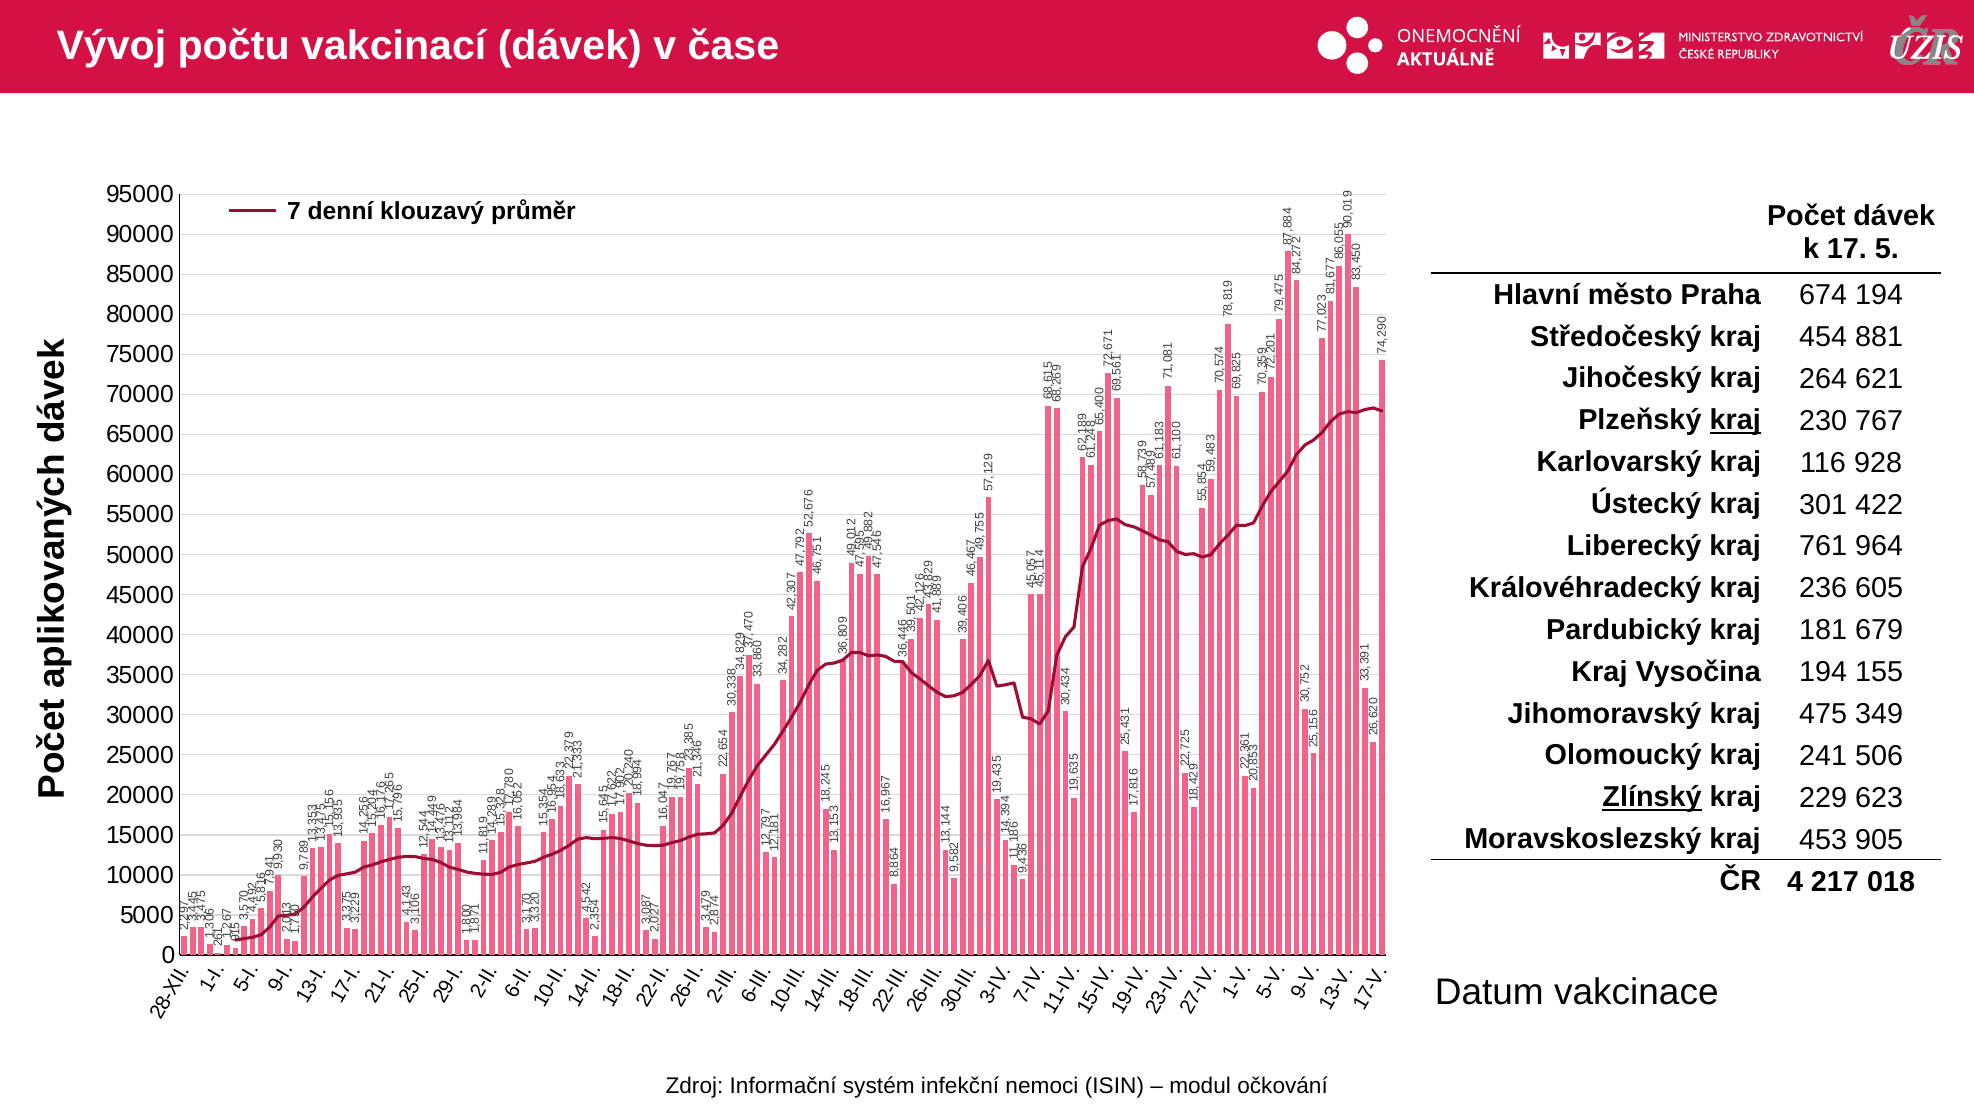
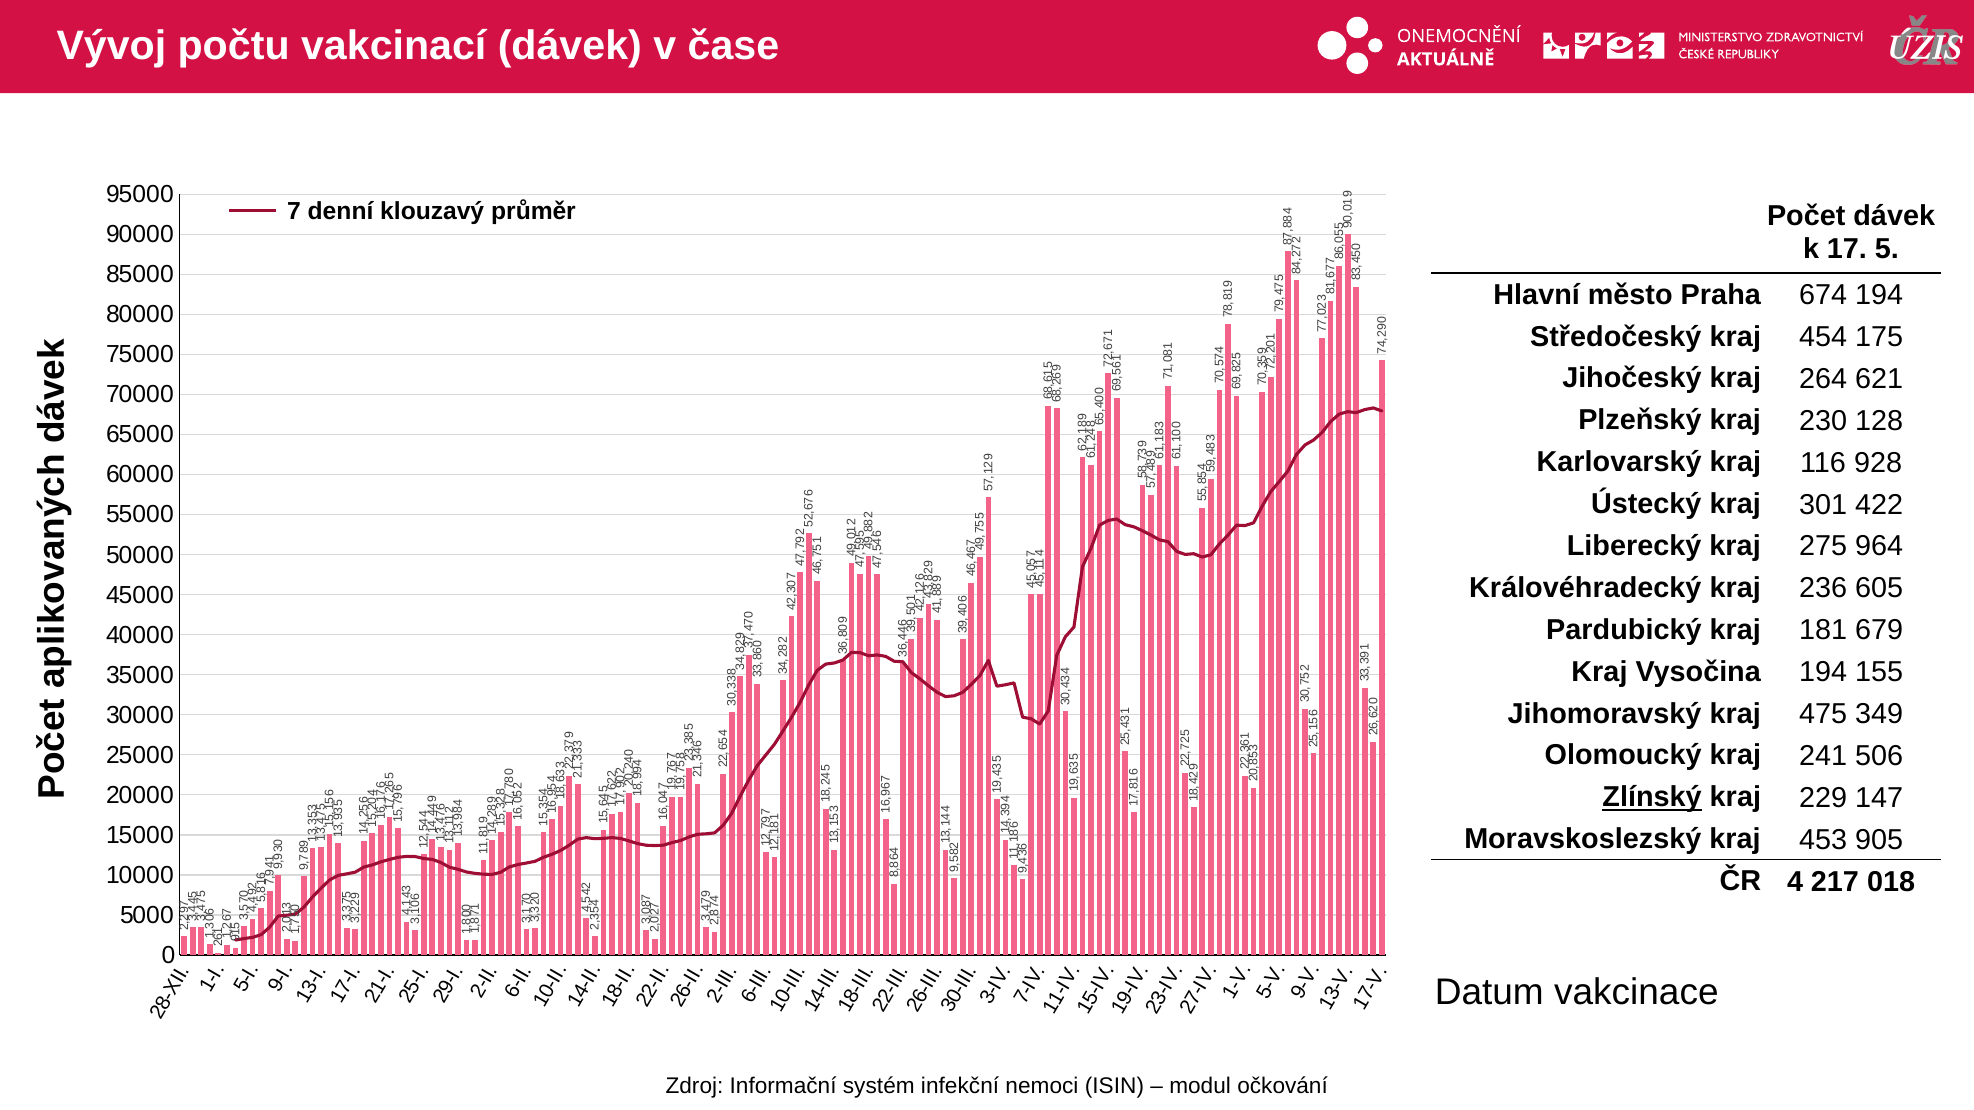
881: 881 -> 175
kraj at (1735, 420) underline: present -> none
767: 767 -> 128
761: 761 -> 275
623: 623 -> 147
